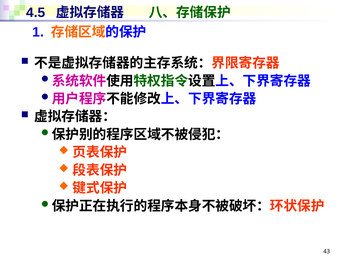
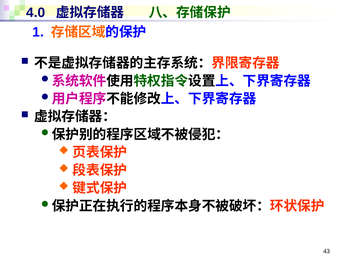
4.5: 4.5 -> 4.0
